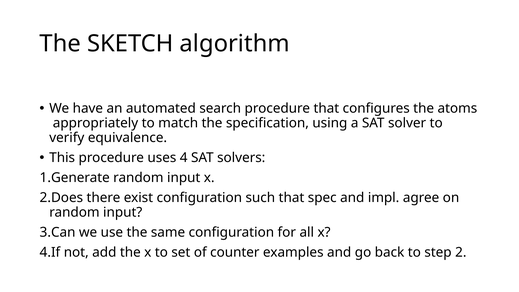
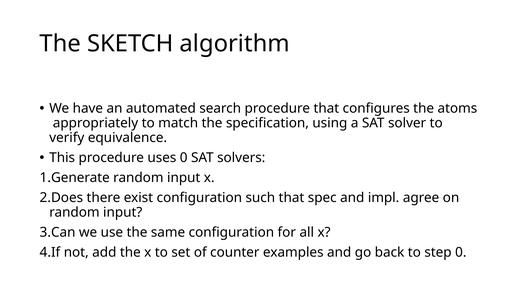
uses 4: 4 -> 0
step 2: 2 -> 0
